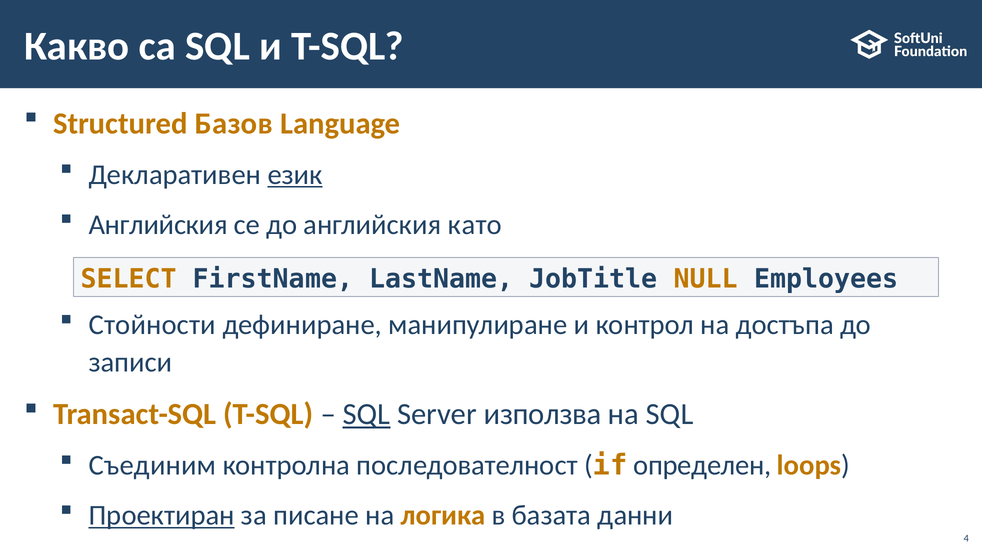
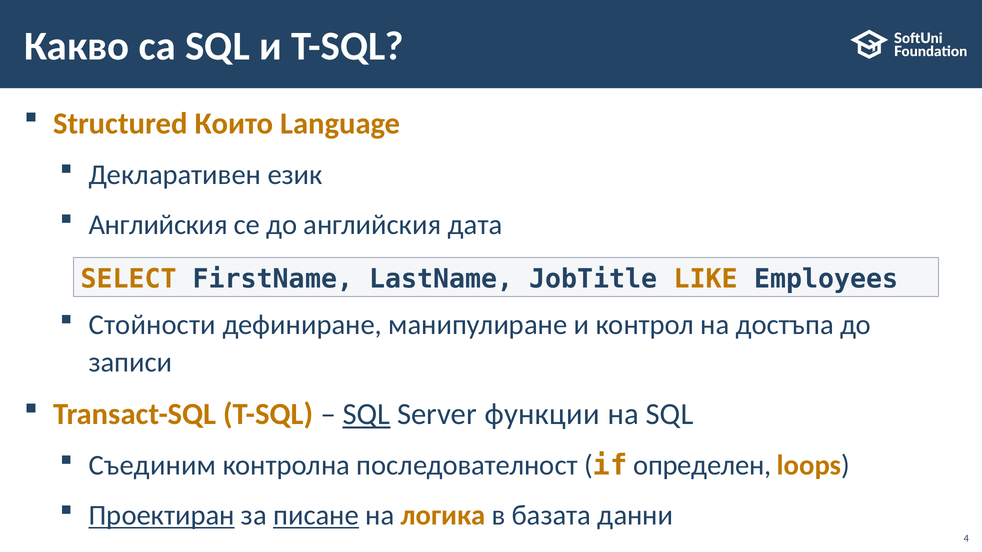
Базов: Базов -> Които
език underline: present -> none
като: като -> дата
NULL: NULL -> LIKE
използва: използва -> функции
писане underline: none -> present
